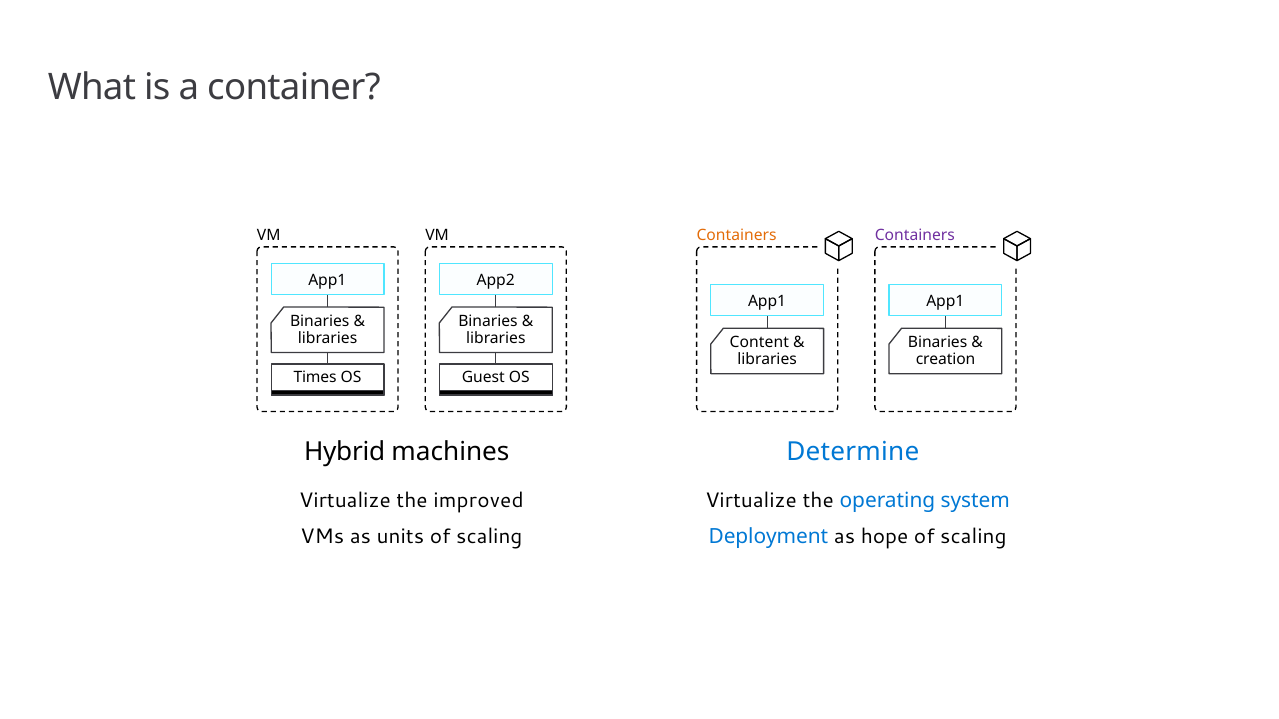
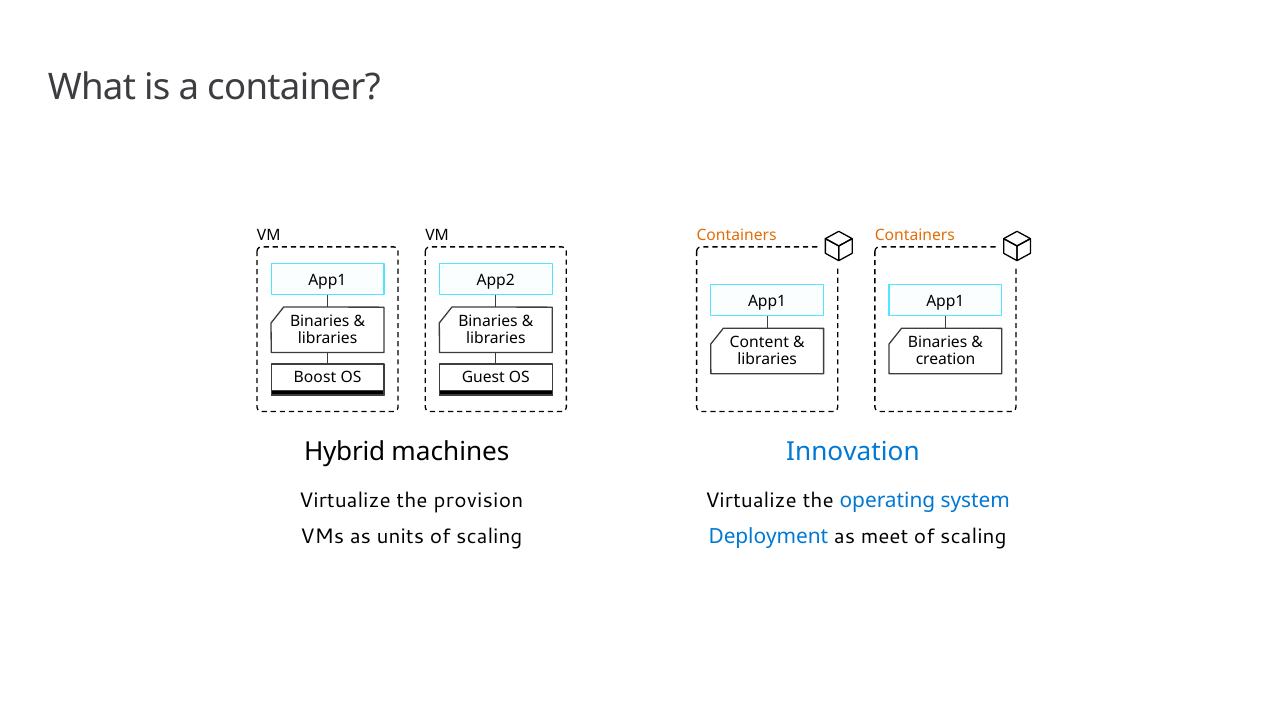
Containers at (915, 235) colour: purple -> orange
Times: Times -> Boost
Determine: Determine -> Innovation
improved: improved -> provision
hope: hope -> meet
